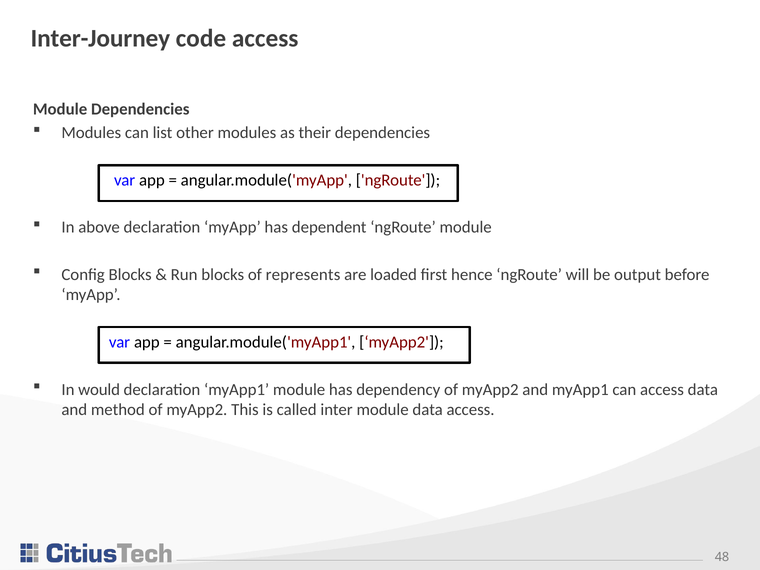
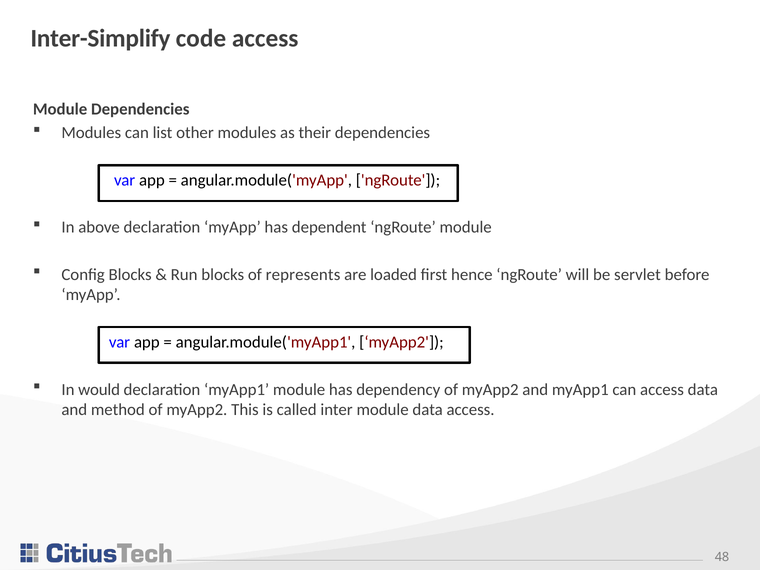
Inter-Journey: Inter-Journey -> Inter-Simplify
output: output -> servlet
